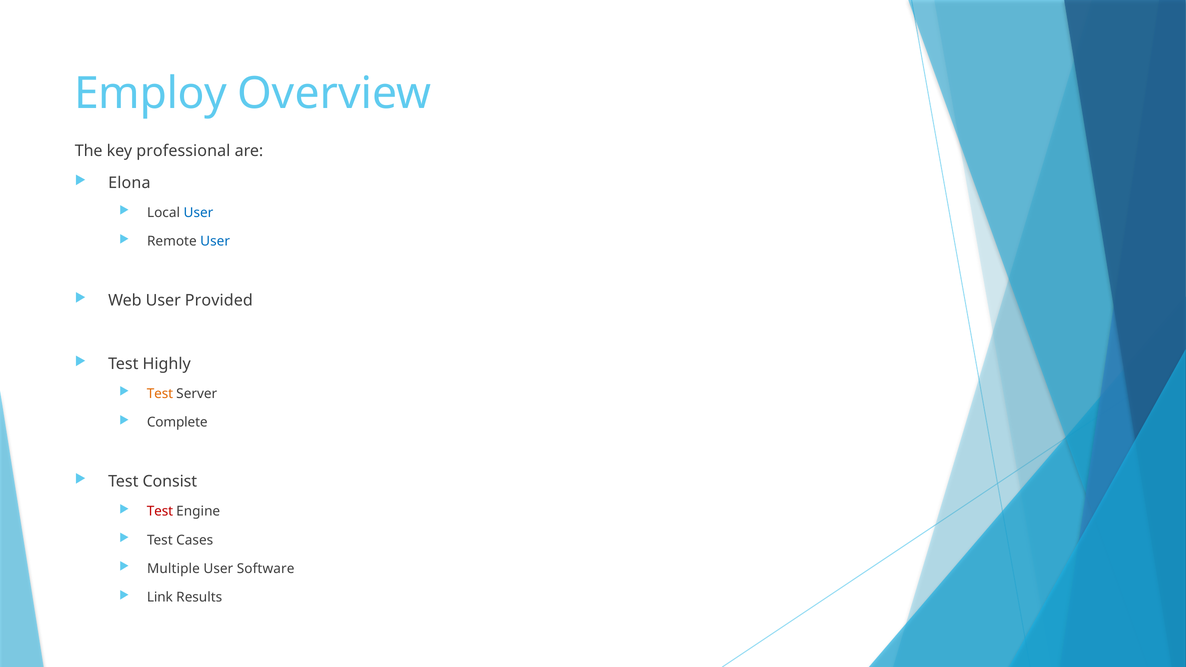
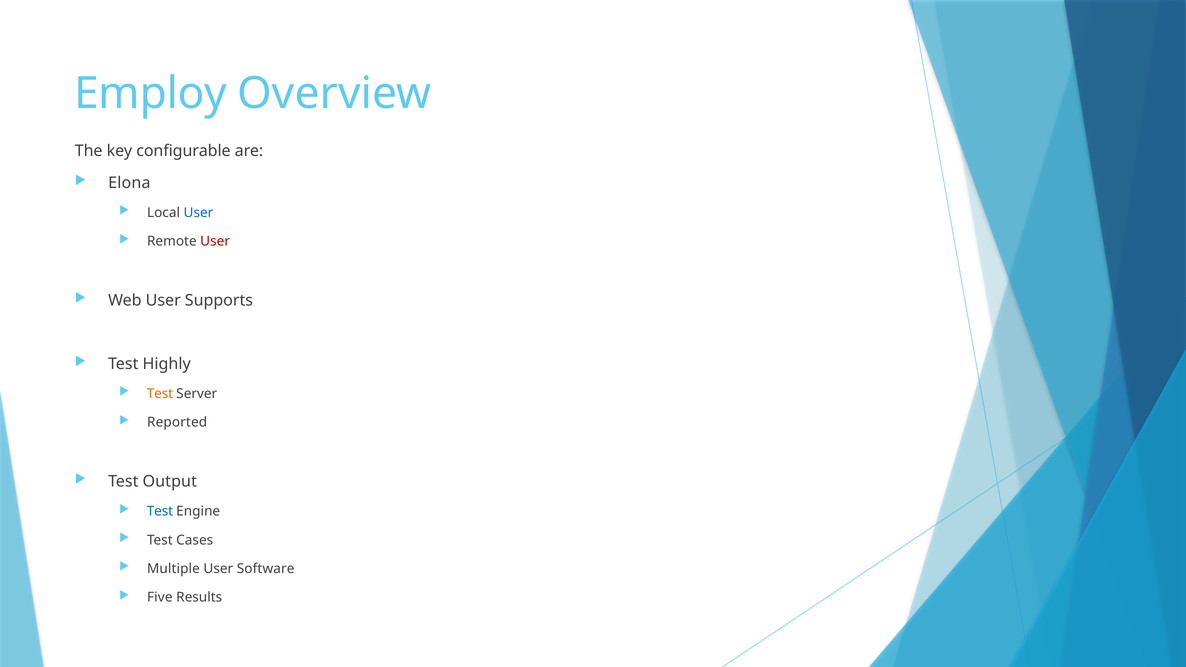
professional: professional -> configurable
User at (215, 241) colour: blue -> red
Provided: Provided -> Supports
Complete: Complete -> Reported
Consist: Consist -> Output
Test at (160, 512) colour: red -> blue
Link: Link -> Five
